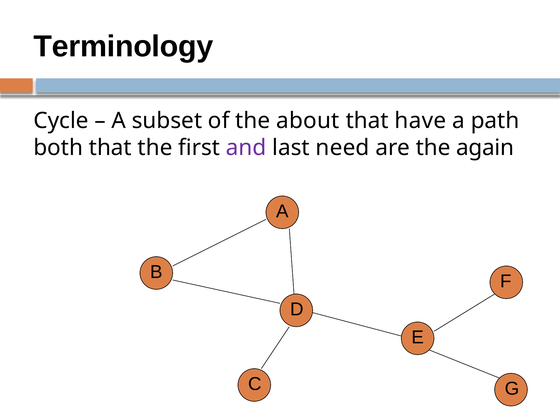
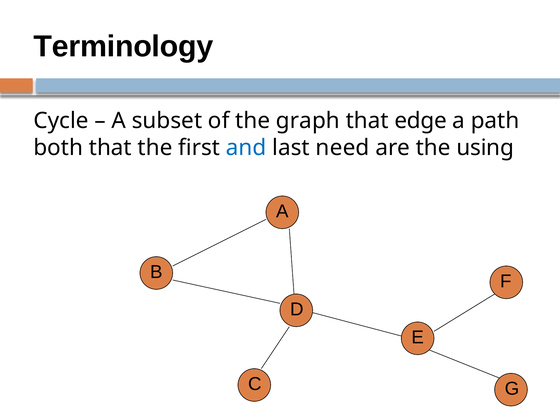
about: about -> graph
have: have -> edge
and colour: purple -> blue
again: again -> using
